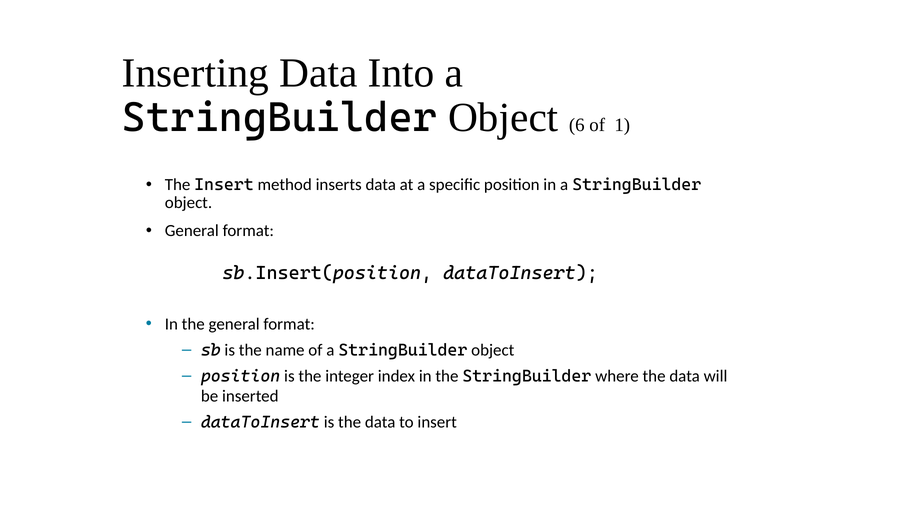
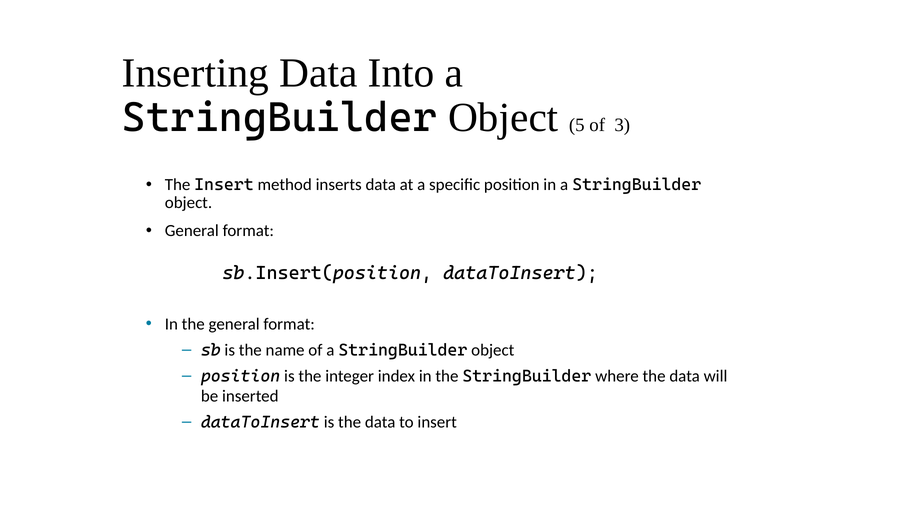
6: 6 -> 5
1: 1 -> 3
